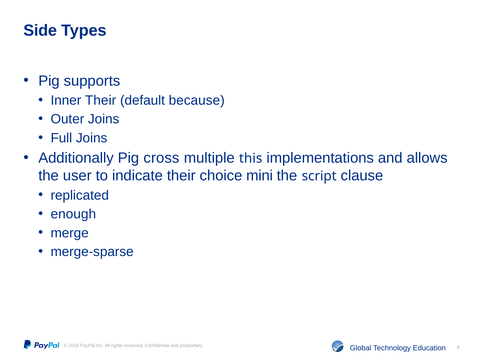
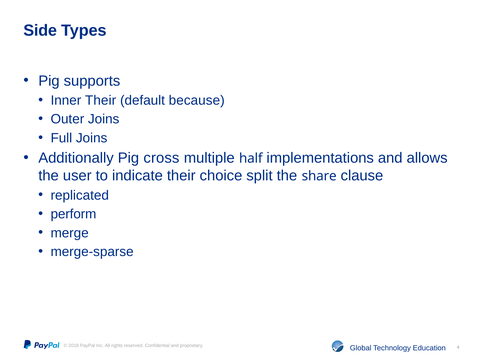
this: this -> half
mini: mini -> split
script: script -> share
enough: enough -> perform
